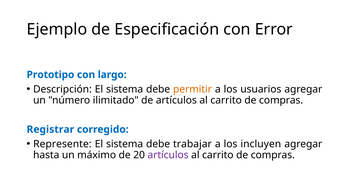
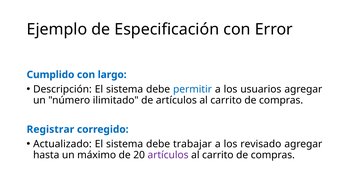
Prototipo: Prototipo -> Cumplido
permitir colour: orange -> blue
Represente: Represente -> Actualizado
incluyen: incluyen -> revisado
